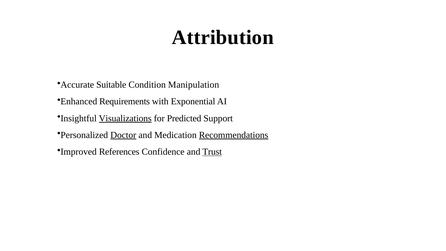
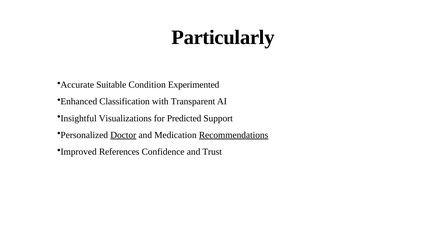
Attribution: Attribution -> Particularly
Manipulation: Manipulation -> Experimented
Requirements: Requirements -> Classification
Exponential: Exponential -> Transparent
Visualizations underline: present -> none
Trust underline: present -> none
